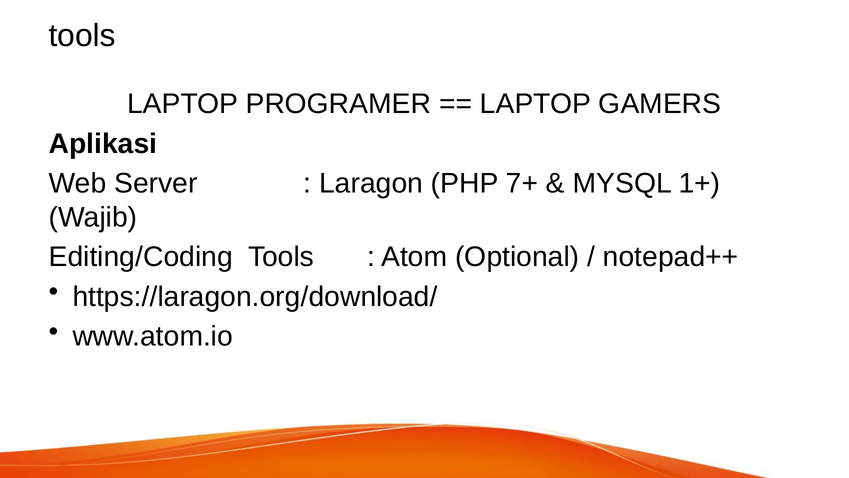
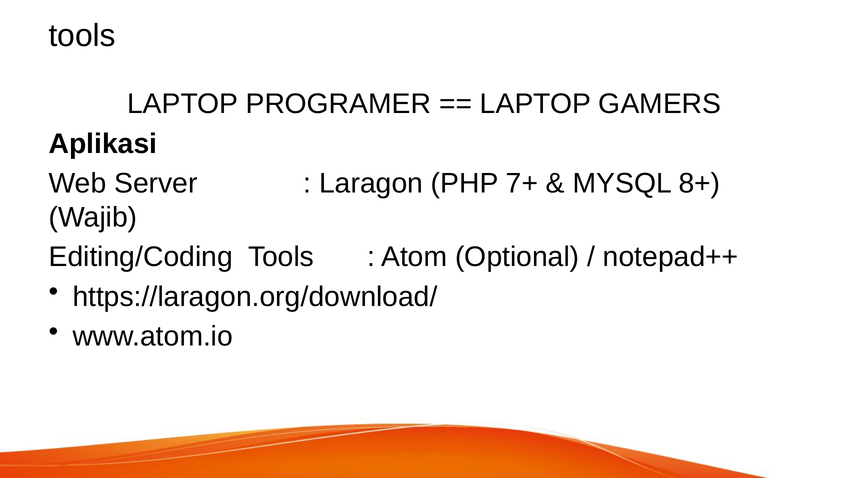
1+: 1+ -> 8+
